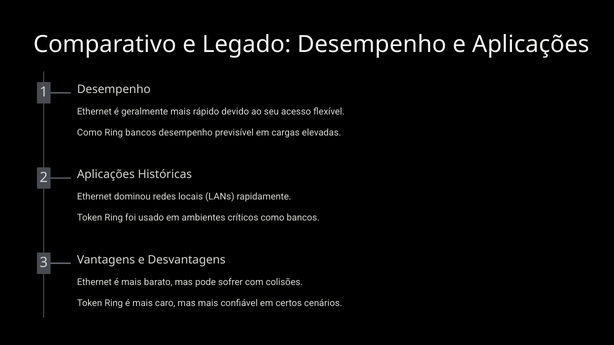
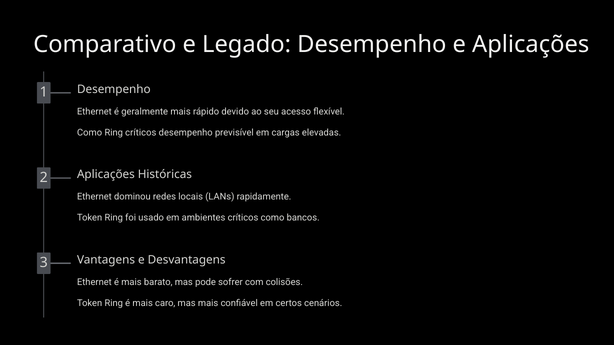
Ring bancos: bancos -> críticos
